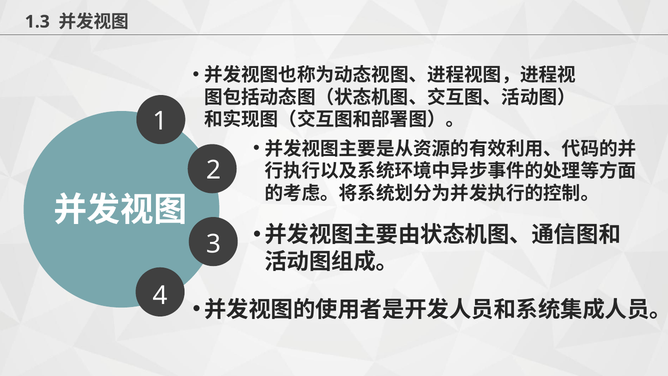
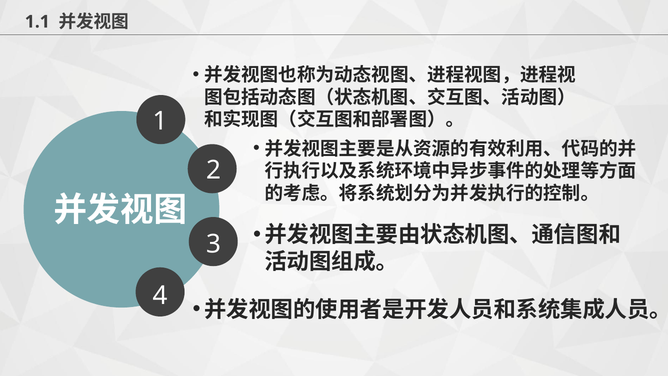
1.3: 1.3 -> 1.1
